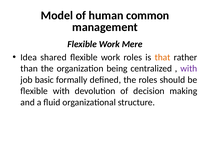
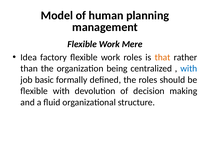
common: common -> planning
shared: shared -> factory
with at (189, 68) colour: purple -> blue
